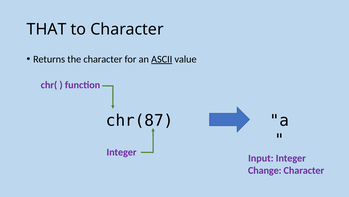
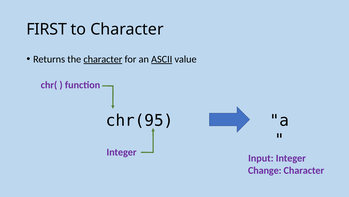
THAT: THAT -> FIRST
character at (103, 59) underline: none -> present
chr(87: chr(87 -> chr(95
